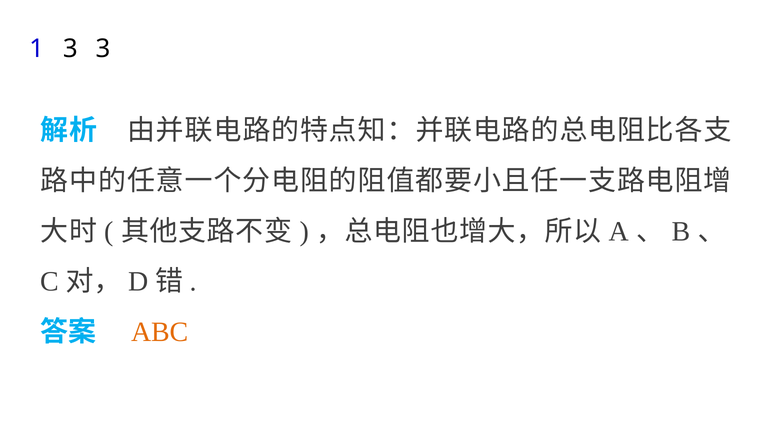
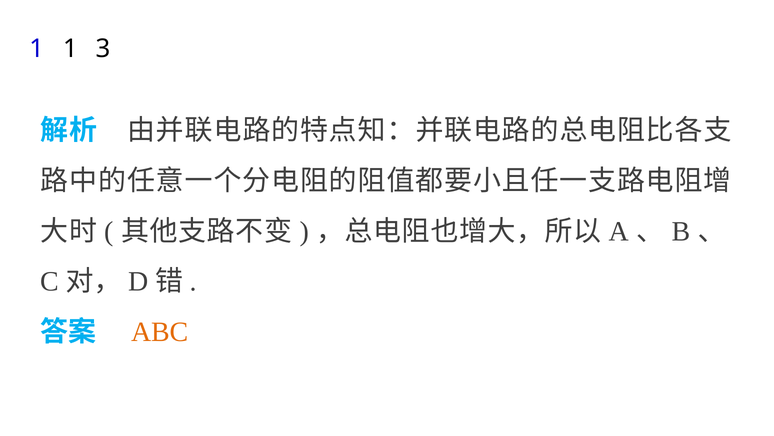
1 3: 3 -> 1
